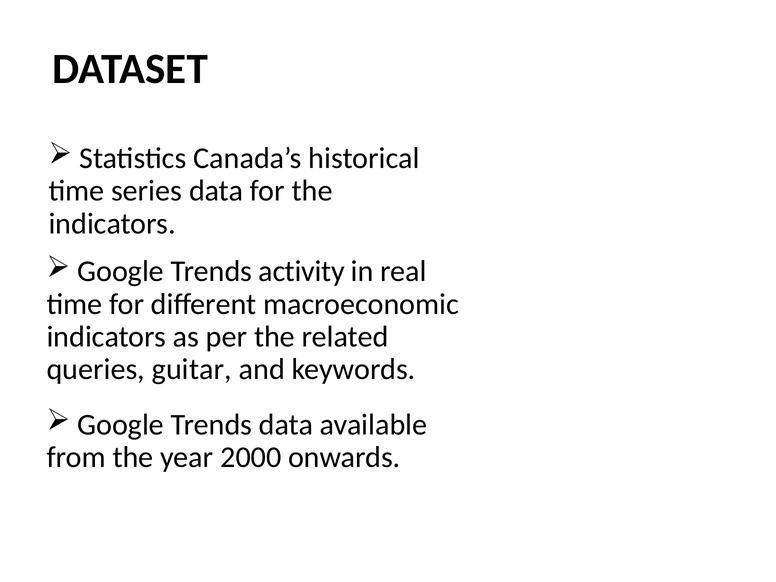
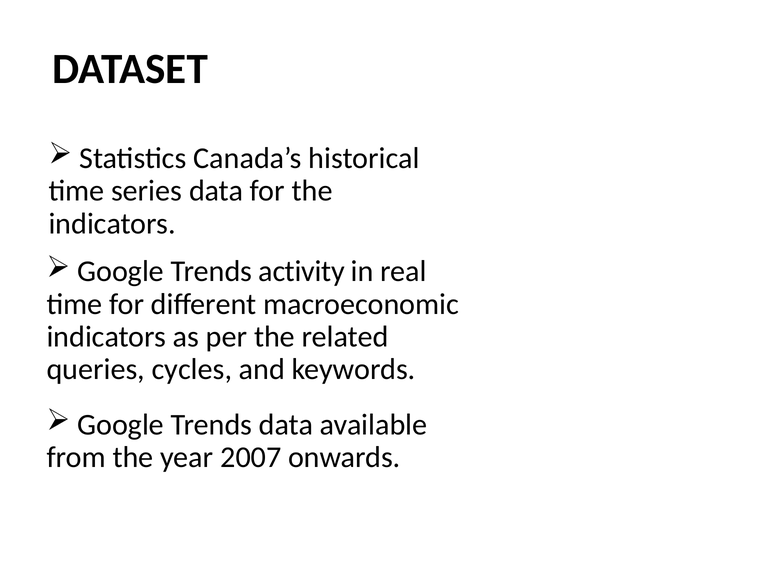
guitar: guitar -> cycles
2000: 2000 -> 2007
